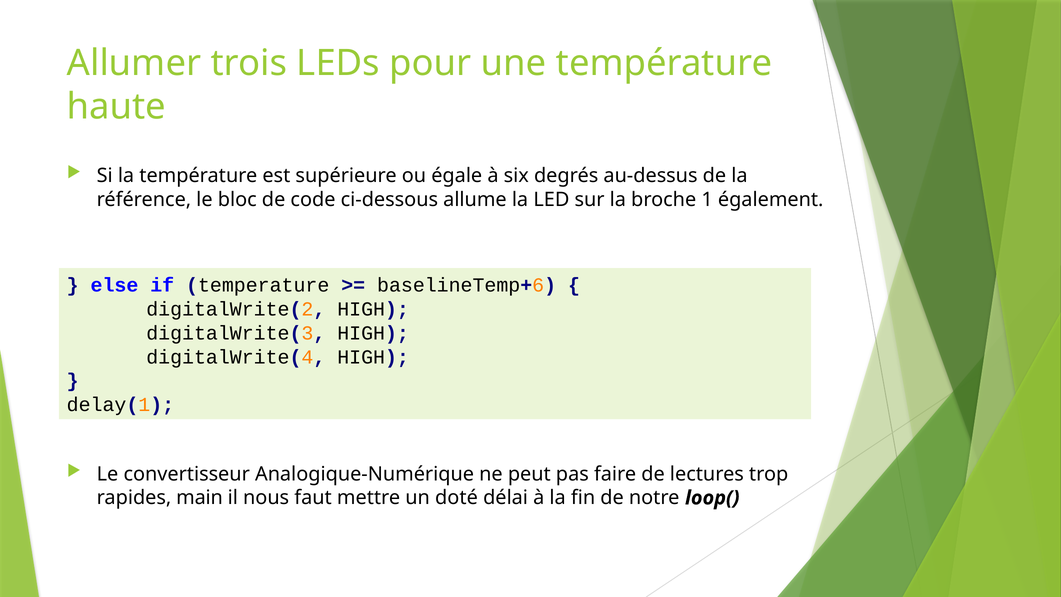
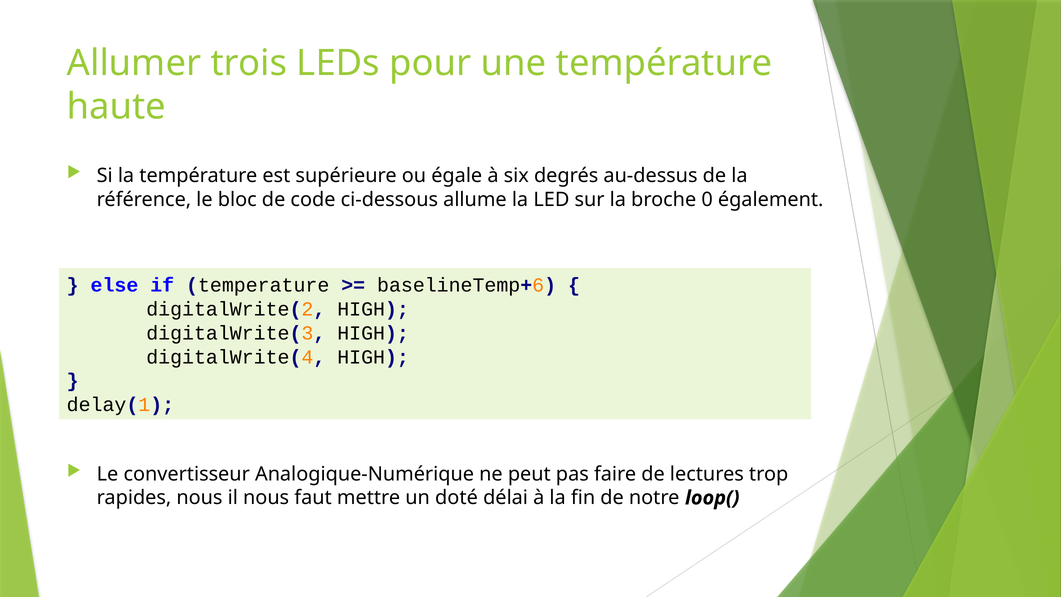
1: 1 -> 0
rapides main: main -> nous
